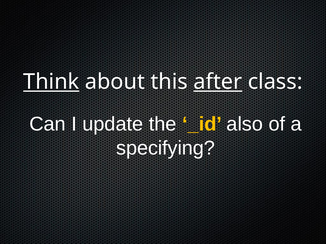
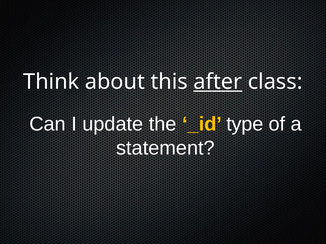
Think underline: present -> none
also: also -> type
specifying: specifying -> statement
